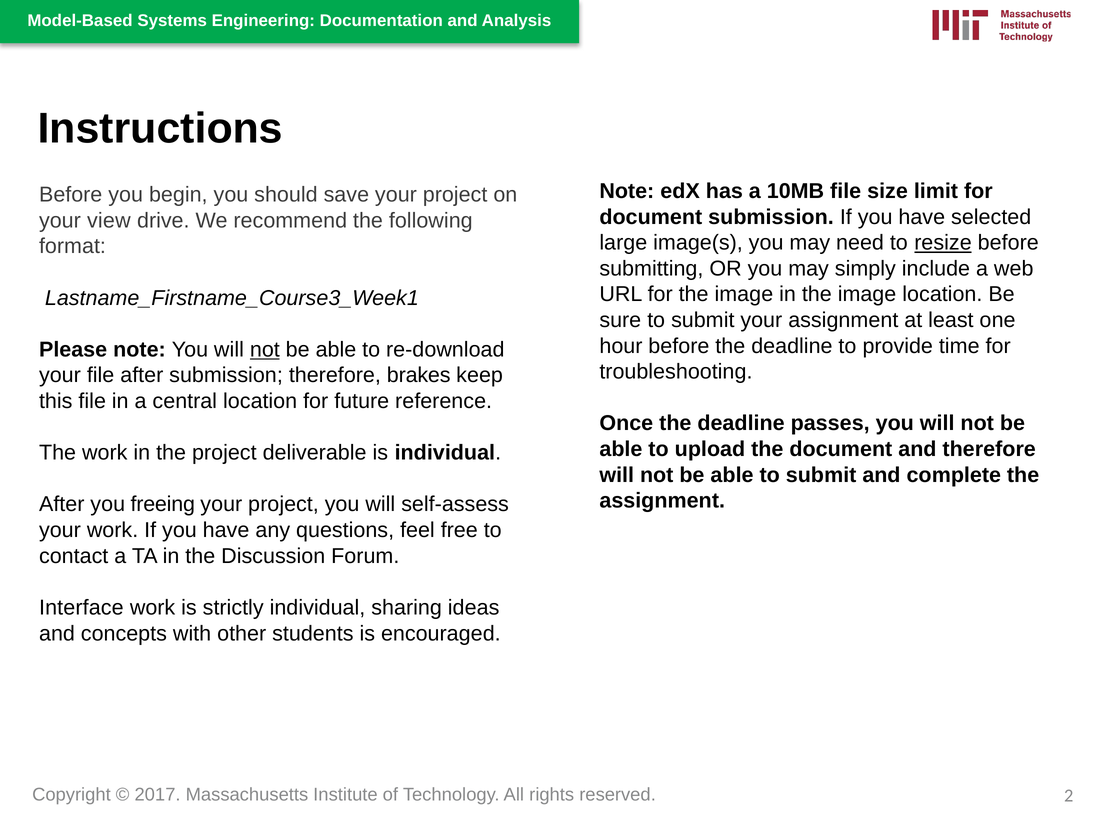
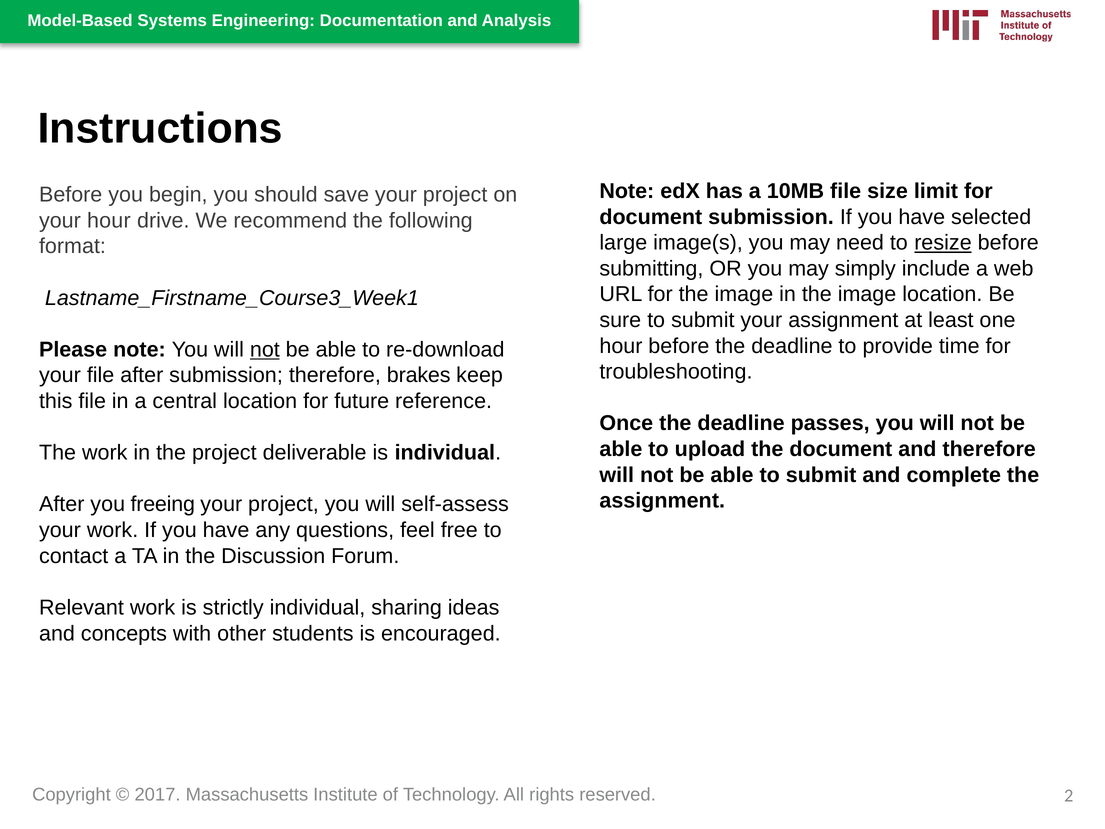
your view: view -> hour
Interface: Interface -> Relevant
